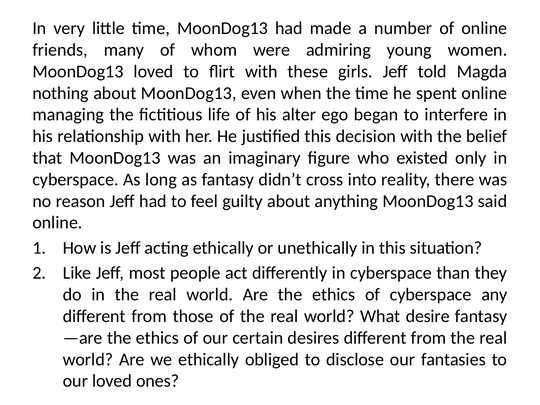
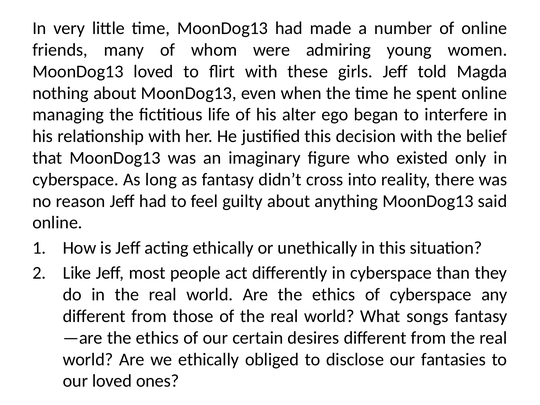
desire: desire -> songs
